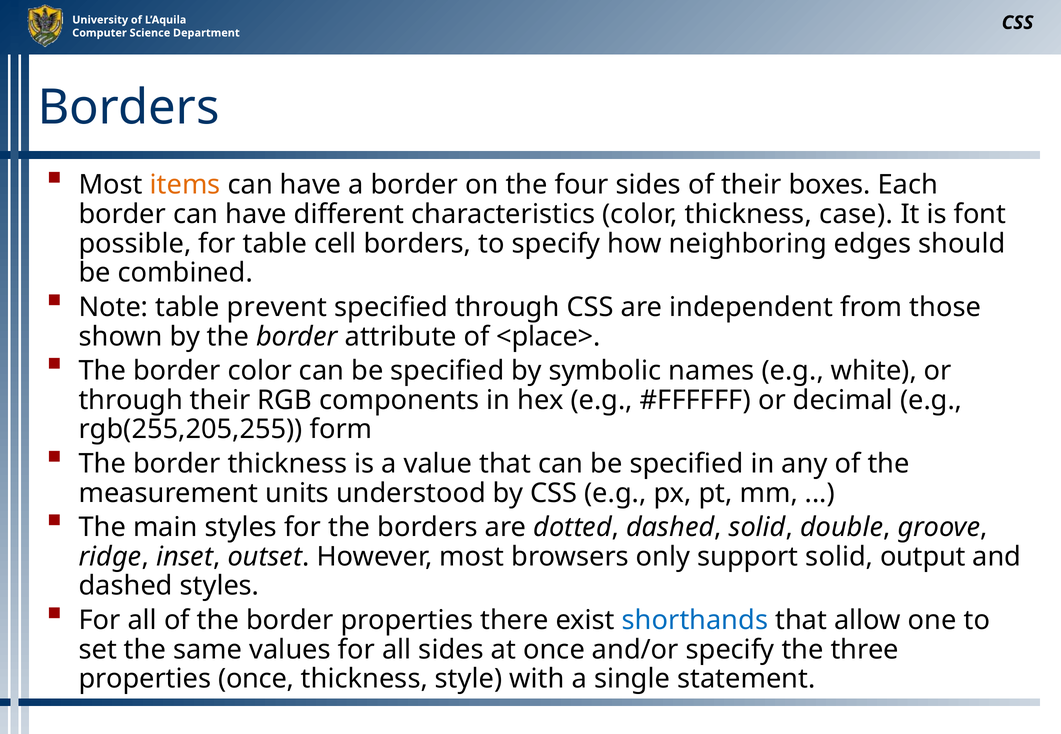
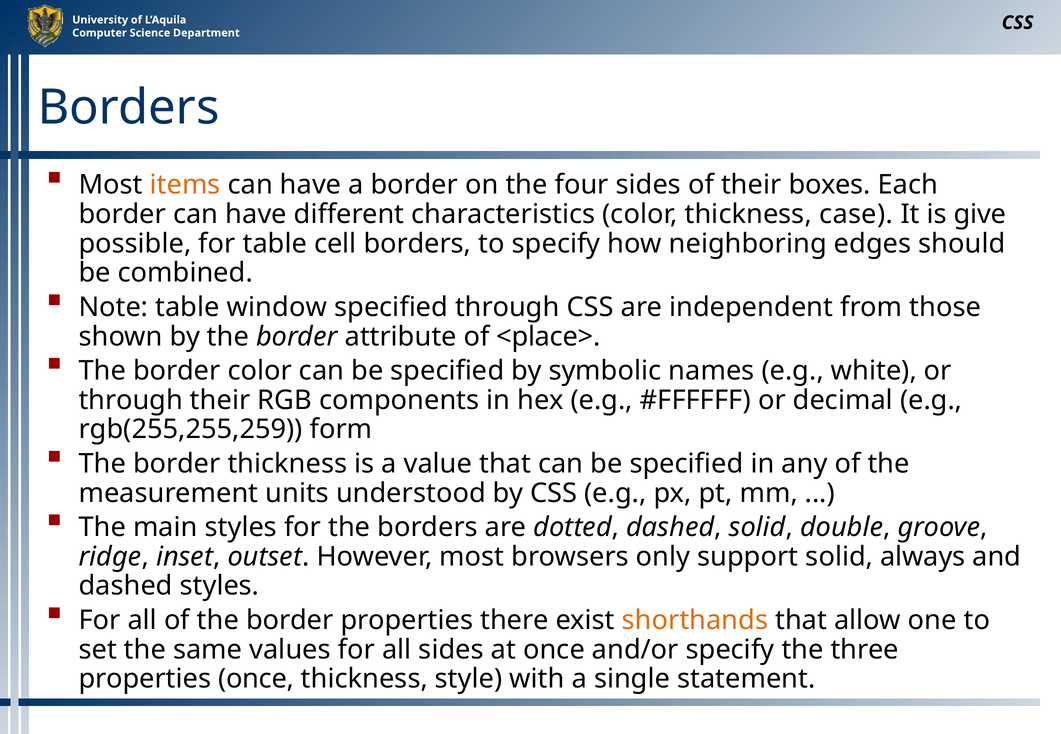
font: font -> give
prevent: prevent -> window
rgb(255,205,255: rgb(255,205,255 -> rgb(255,255,259
output: output -> always
shorthands colour: blue -> orange
